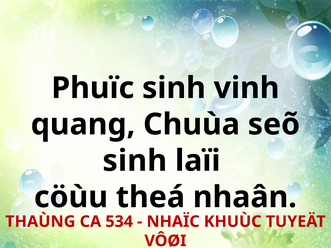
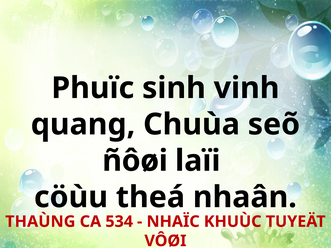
sinh at (135, 161): sinh -> ñôøi
